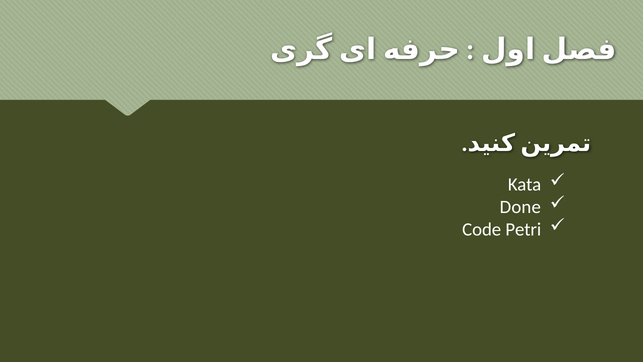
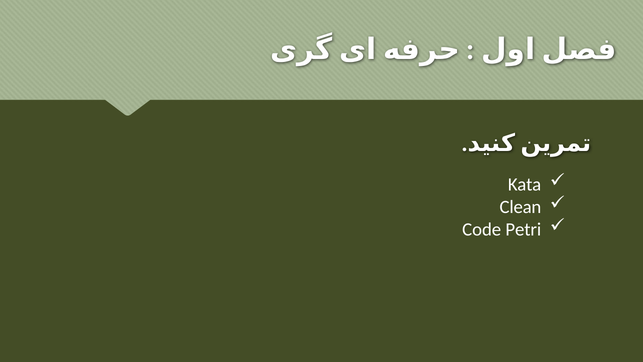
Done: Done -> Clean
